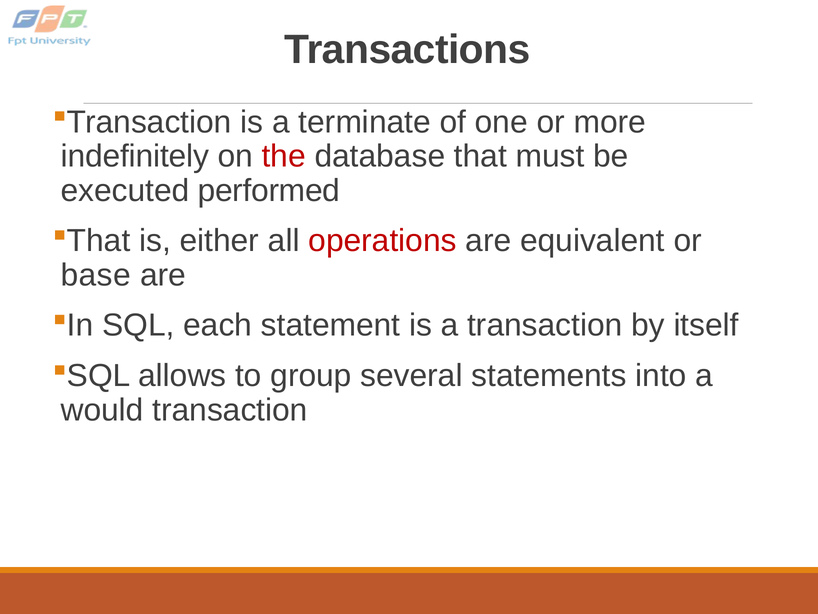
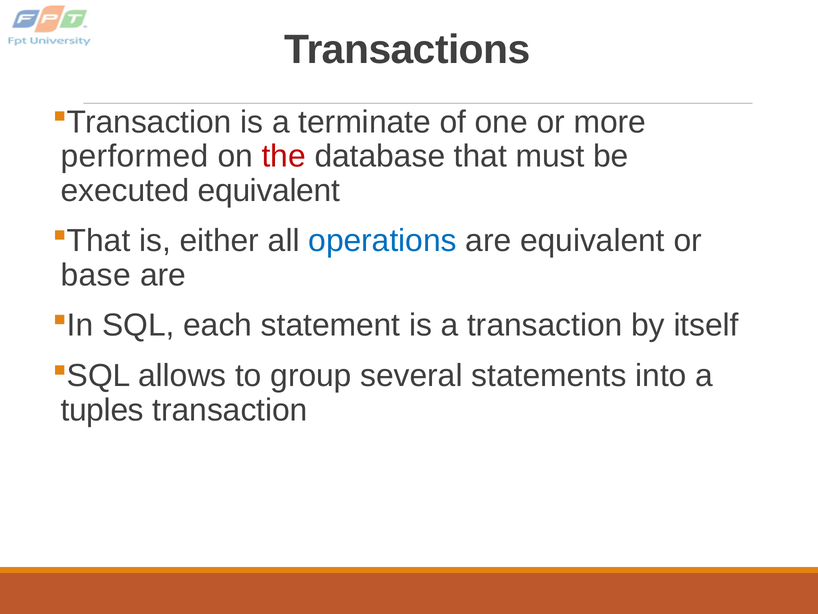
indefinitely: indefinitely -> performed
executed performed: performed -> equivalent
operations colour: red -> blue
would: would -> tuples
